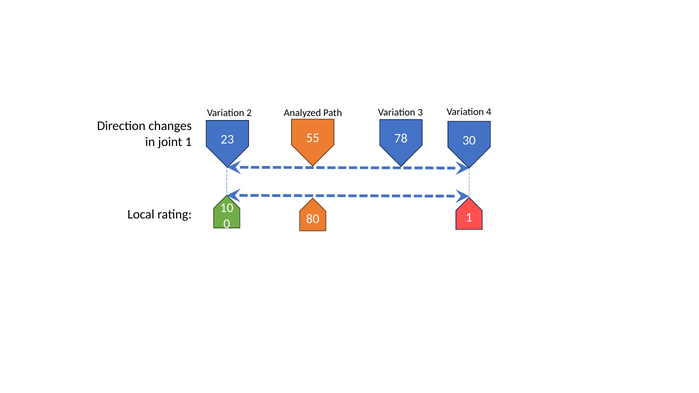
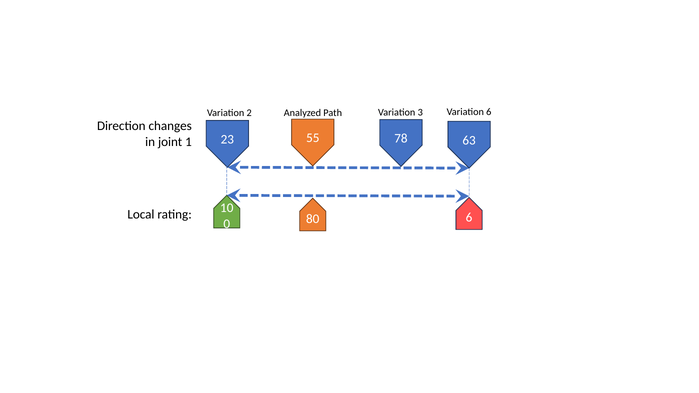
Variation 4: 4 -> 6
30: 30 -> 63
0 1: 1 -> 6
